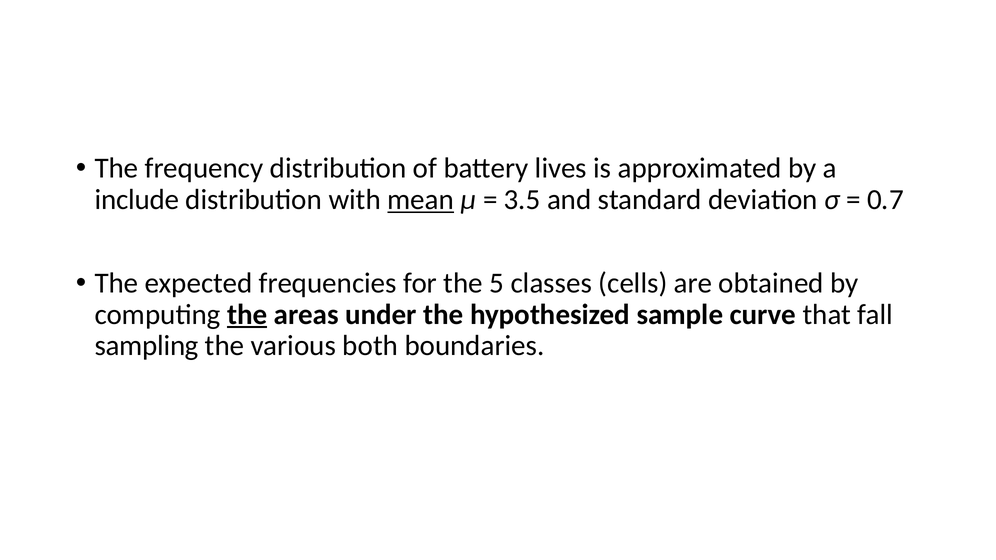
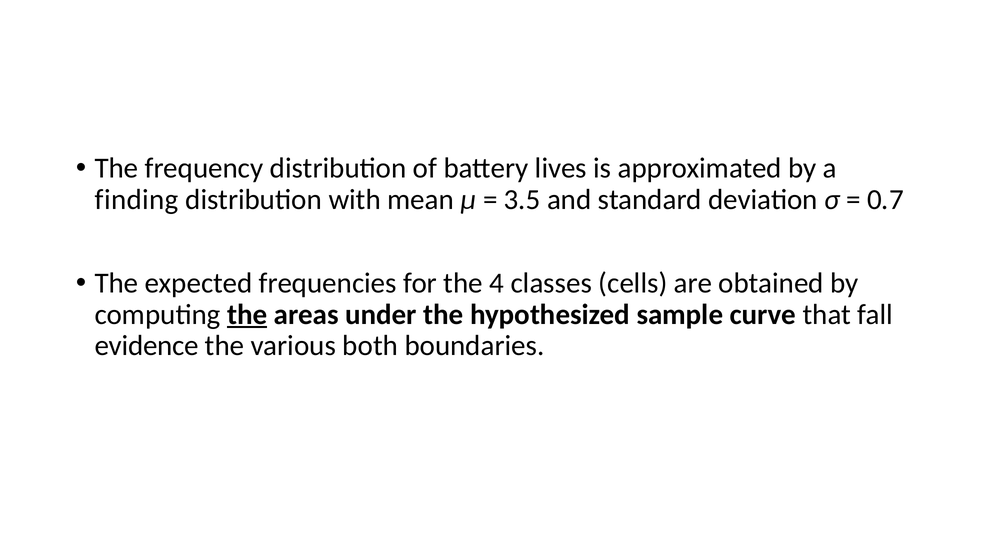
include: include -> finding
mean underline: present -> none
5: 5 -> 4
sampling: sampling -> evidence
